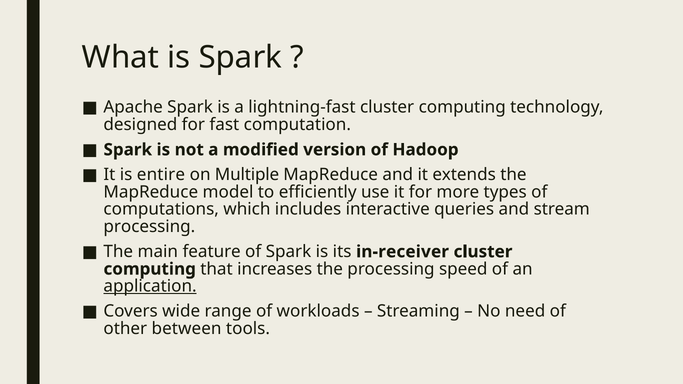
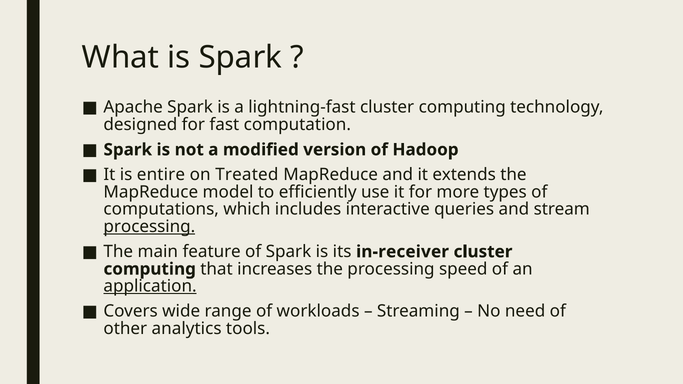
Multiple: Multiple -> Treated
processing at (149, 227) underline: none -> present
between: between -> analytics
